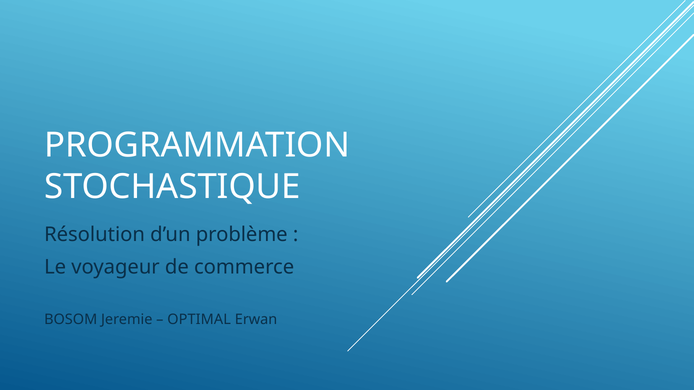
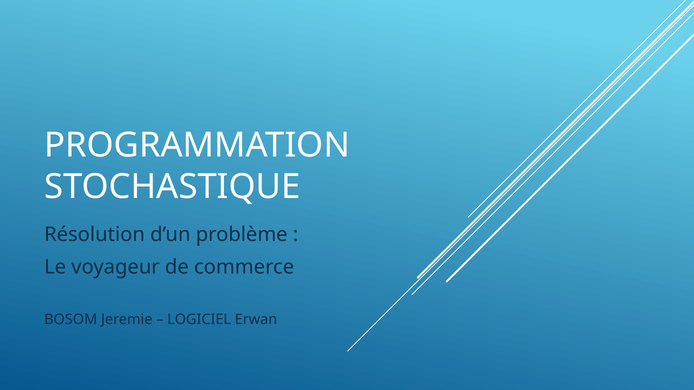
OPTIMAL: OPTIMAL -> LOGICIEL
